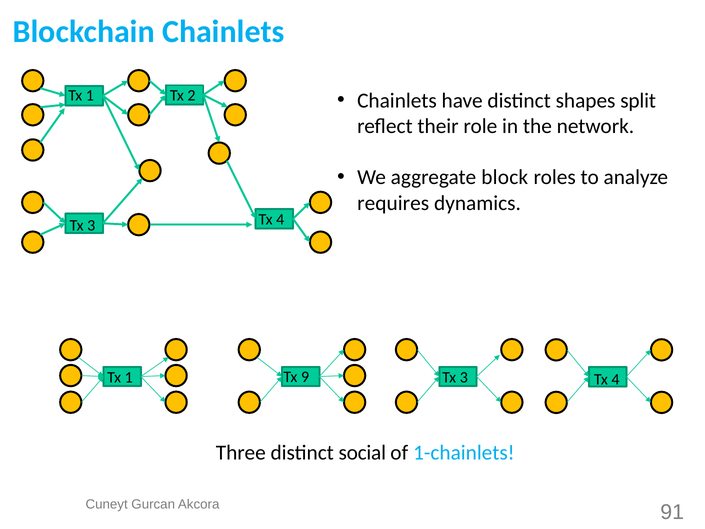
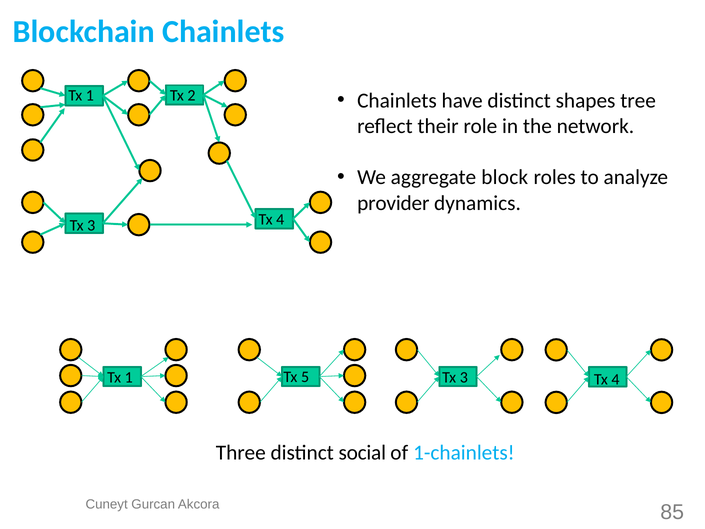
split: split -> tree
requires: requires -> provider
9: 9 -> 5
91: 91 -> 85
